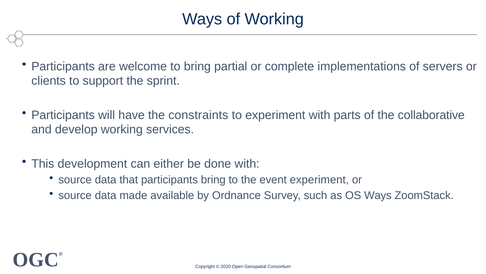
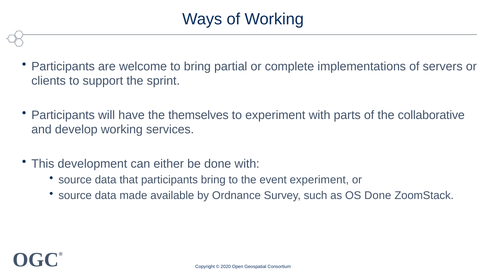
constraints: constraints -> themselves
OS Ways: Ways -> Done
